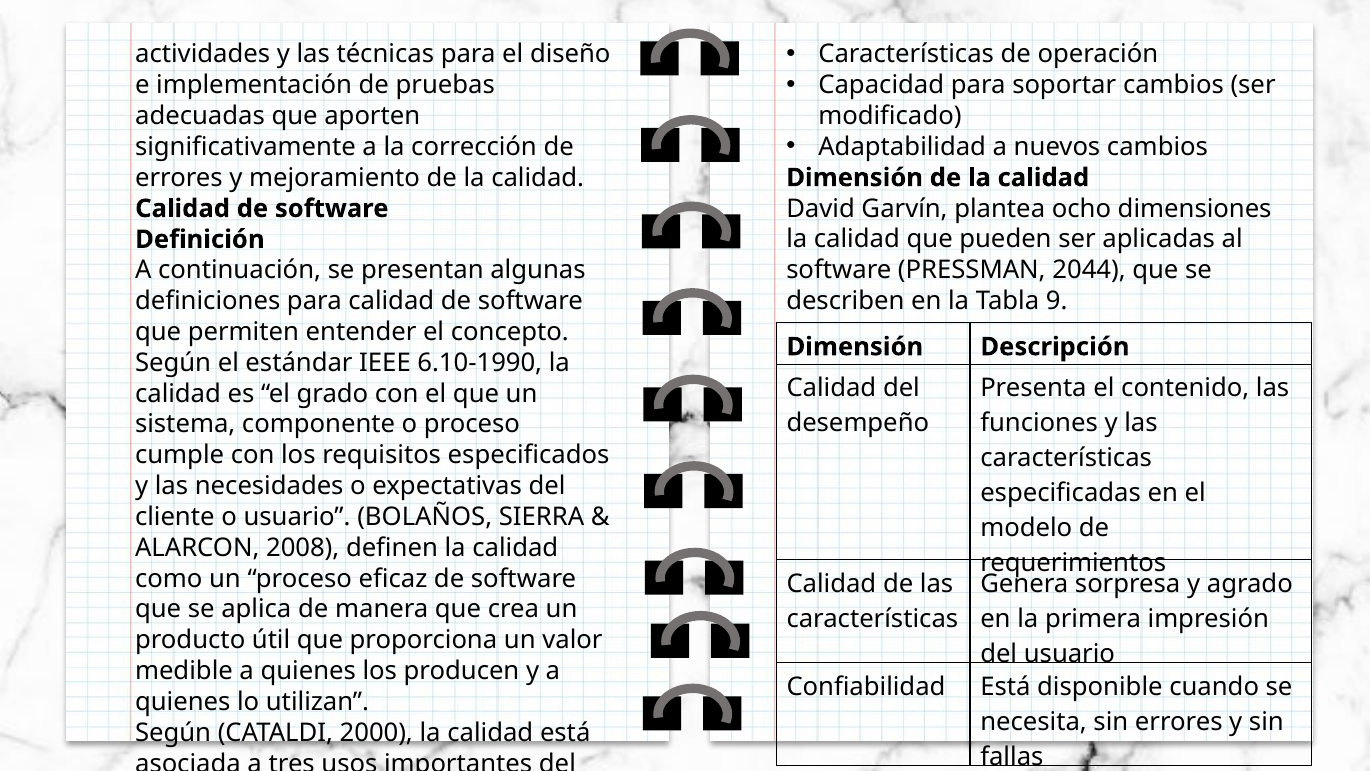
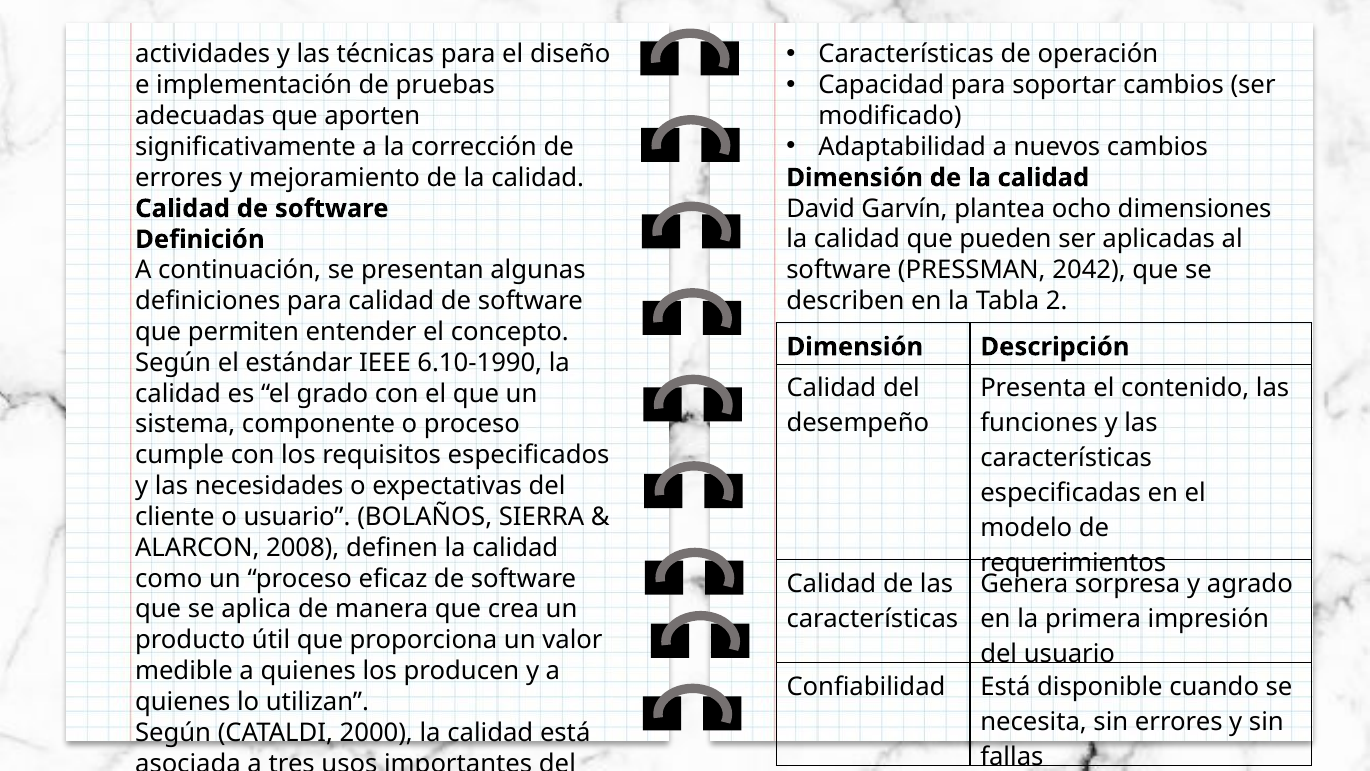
2044: 2044 -> 2042
9: 9 -> 2
